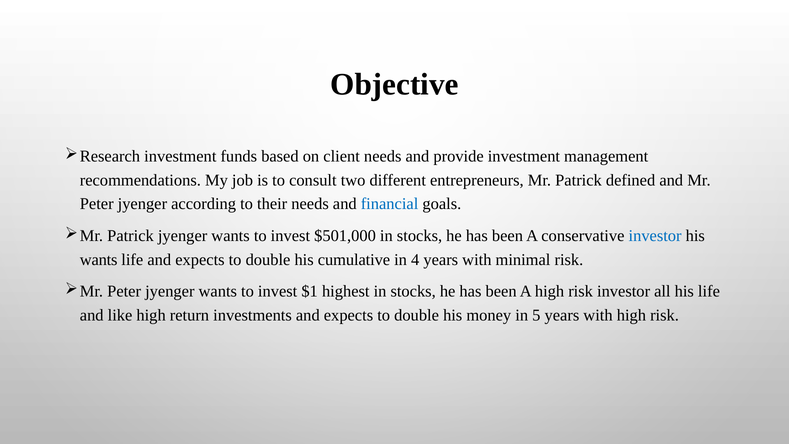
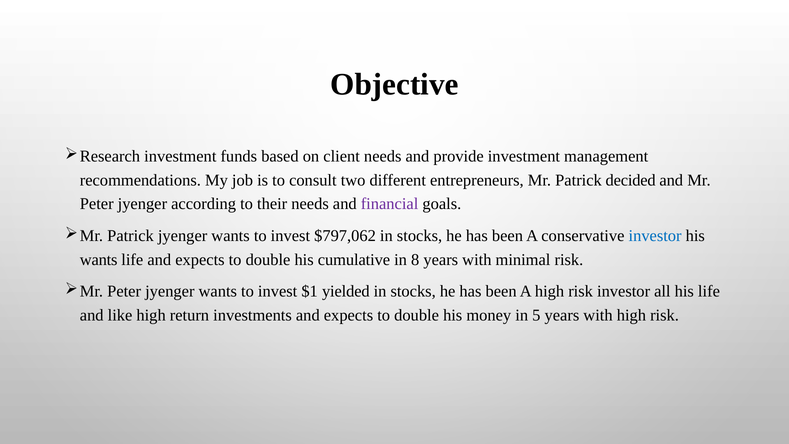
defined: defined -> decided
financial colour: blue -> purple
$501,000: $501,000 -> $797,062
4: 4 -> 8
highest: highest -> yielded
